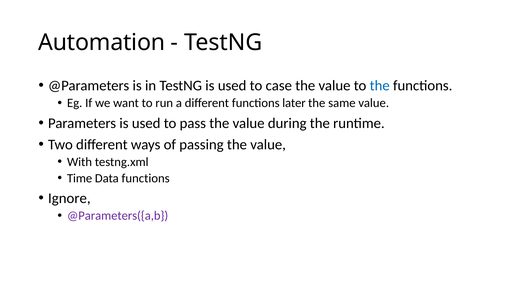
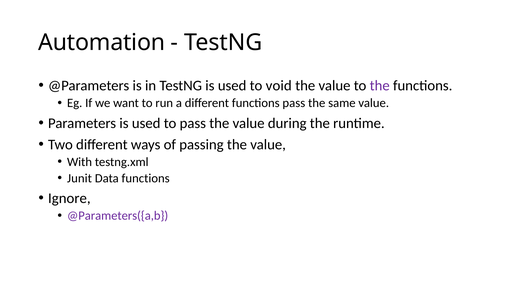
case: case -> void
the at (380, 86) colour: blue -> purple
functions later: later -> pass
Time: Time -> Junit
